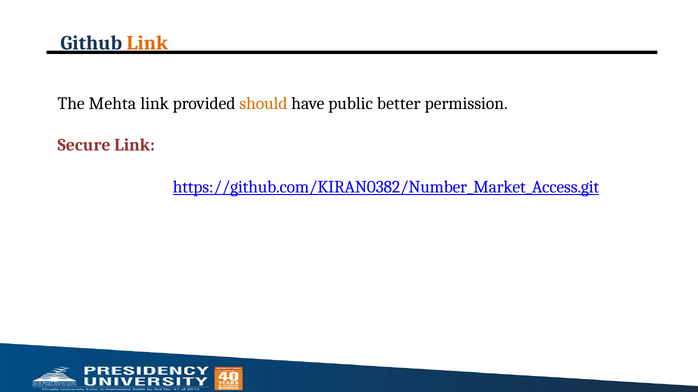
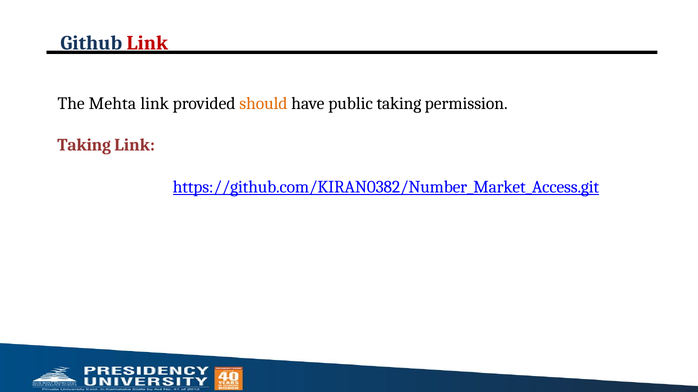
Link at (147, 43) colour: orange -> red
public better: better -> taking
Secure at (84, 145): Secure -> Taking
